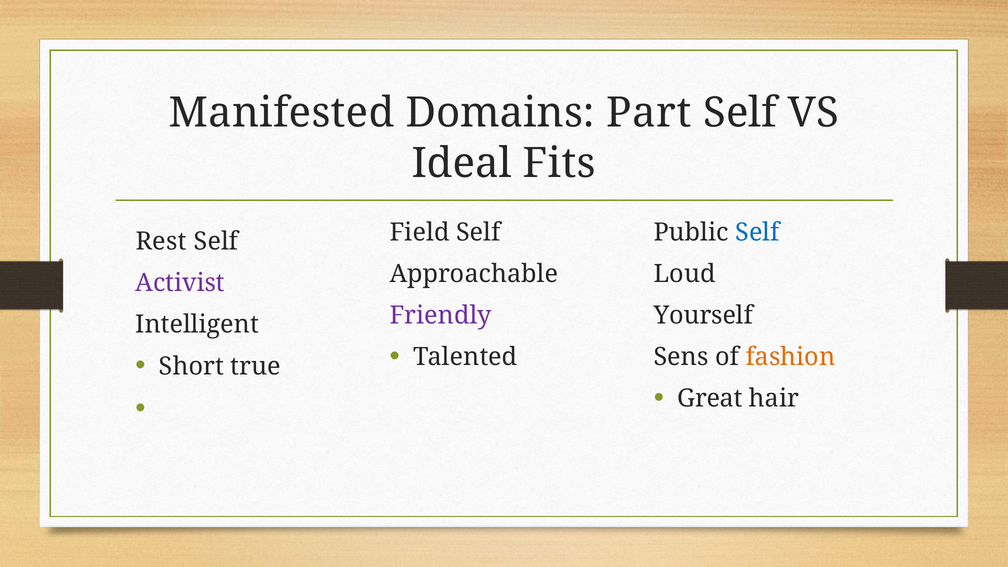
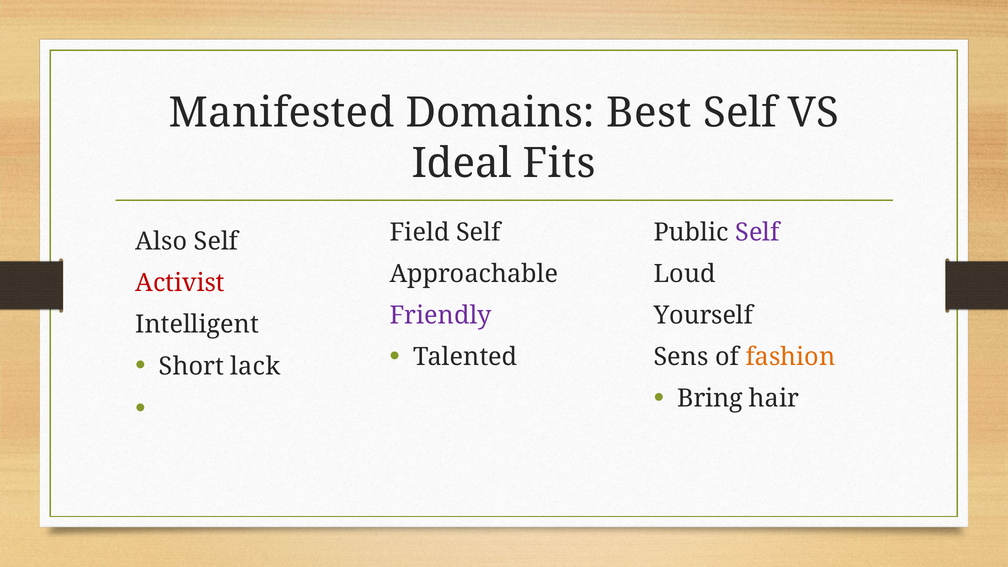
Part: Part -> Best
Self at (757, 232) colour: blue -> purple
Rest: Rest -> Also
Activist colour: purple -> red
true: true -> lack
Great: Great -> Bring
